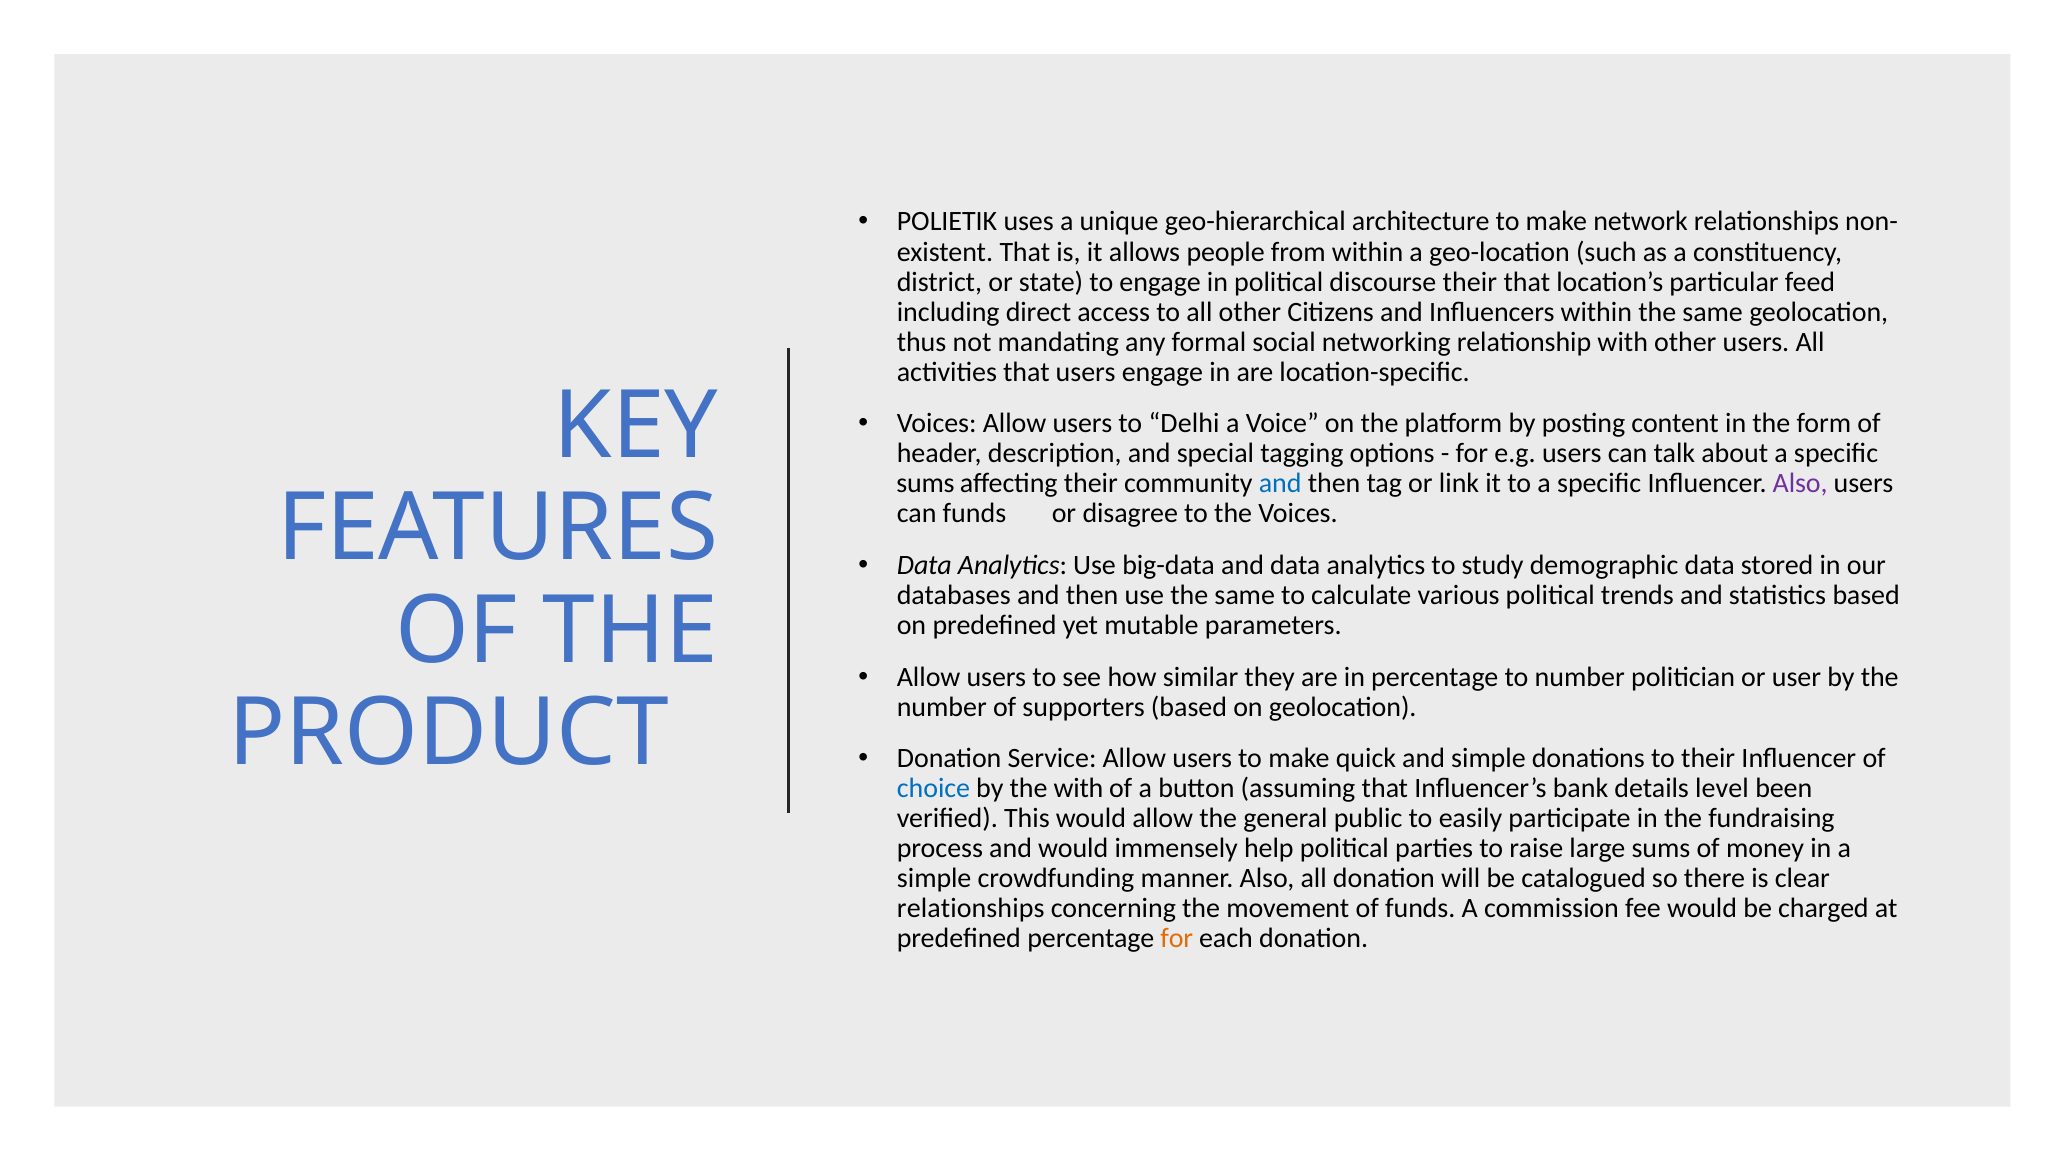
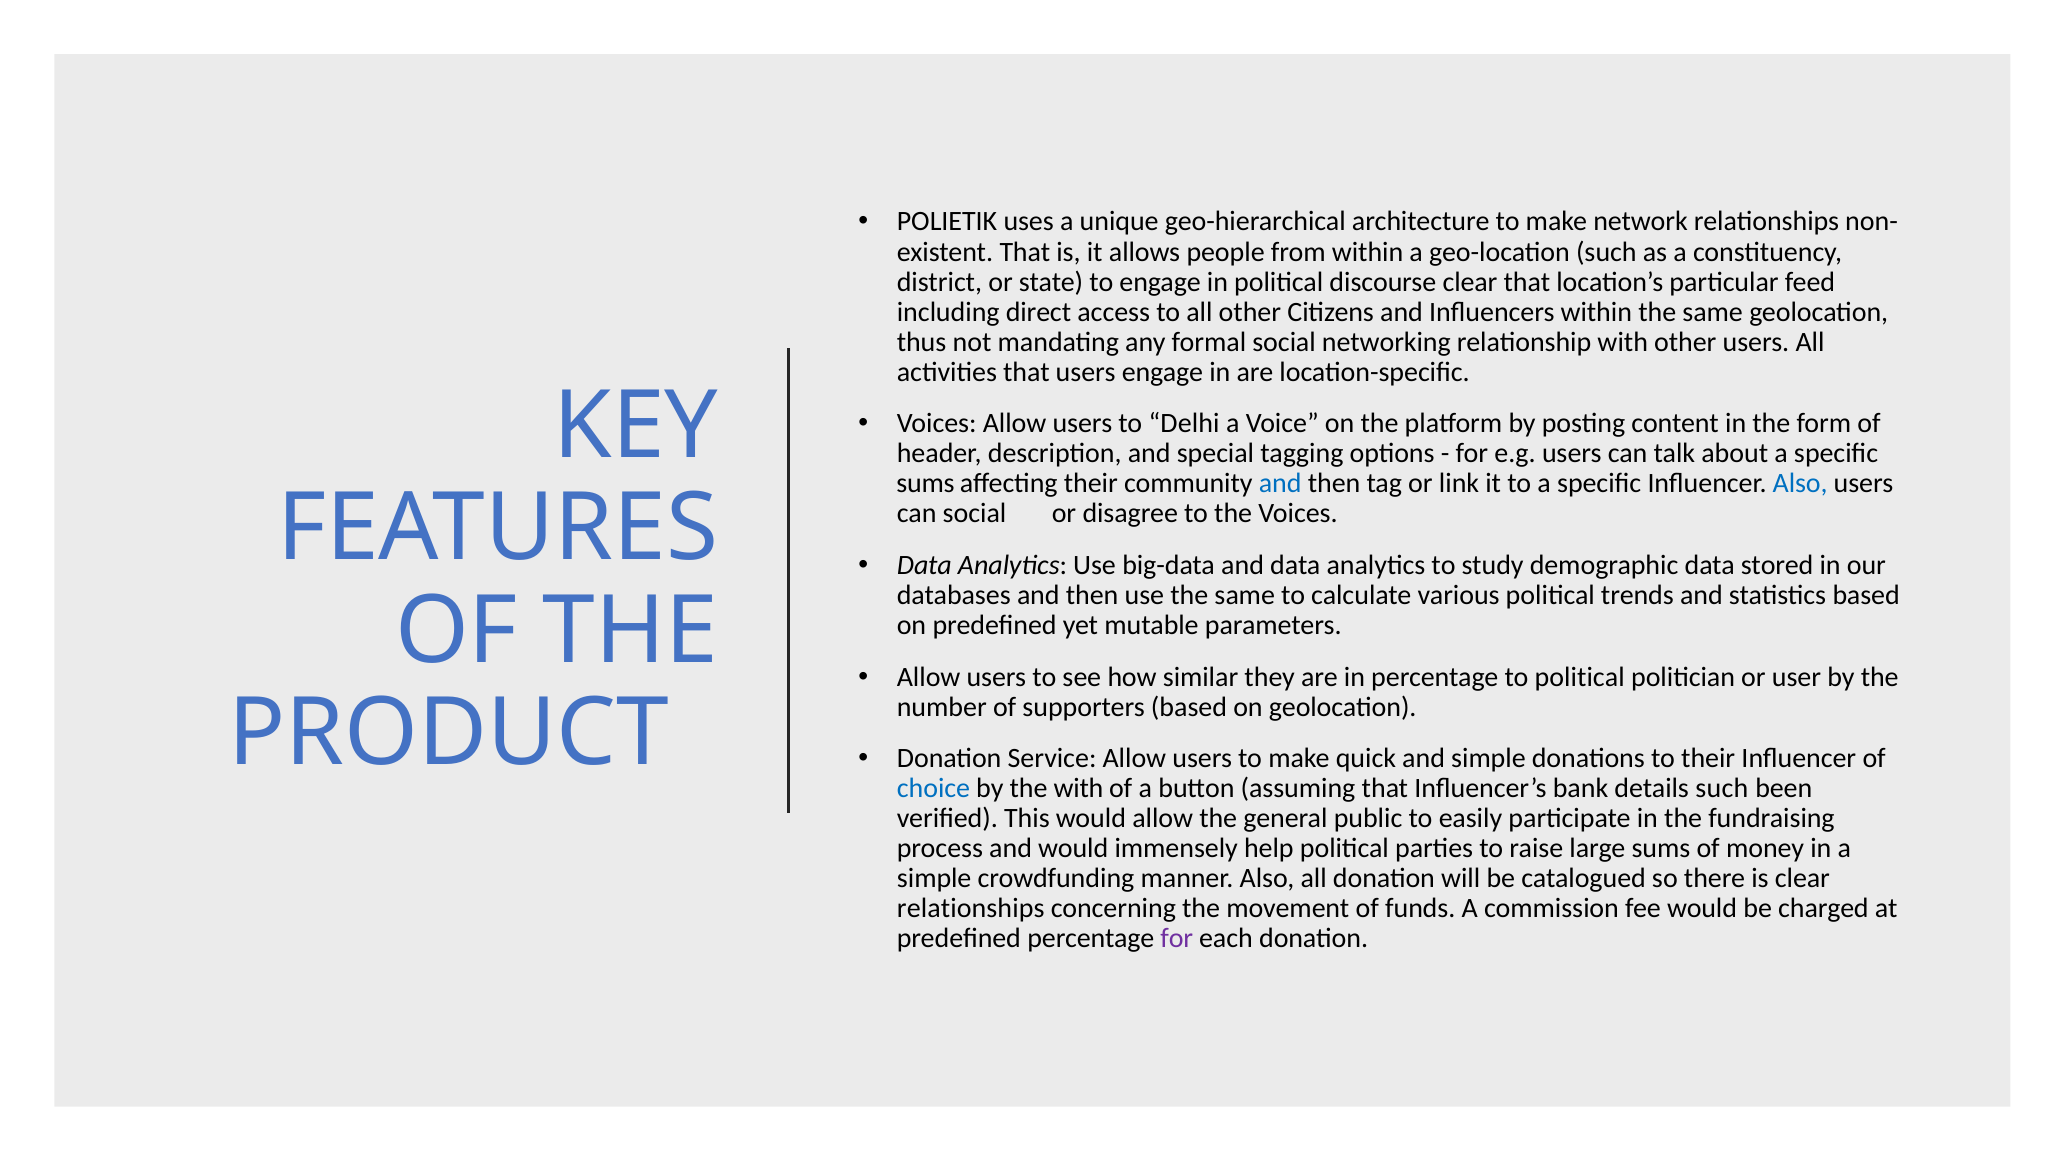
discourse their: their -> clear
Also at (1800, 484) colour: purple -> blue
can funds: funds -> social
to number: number -> political
details level: level -> such
for at (1177, 939) colour: orange -> purple
